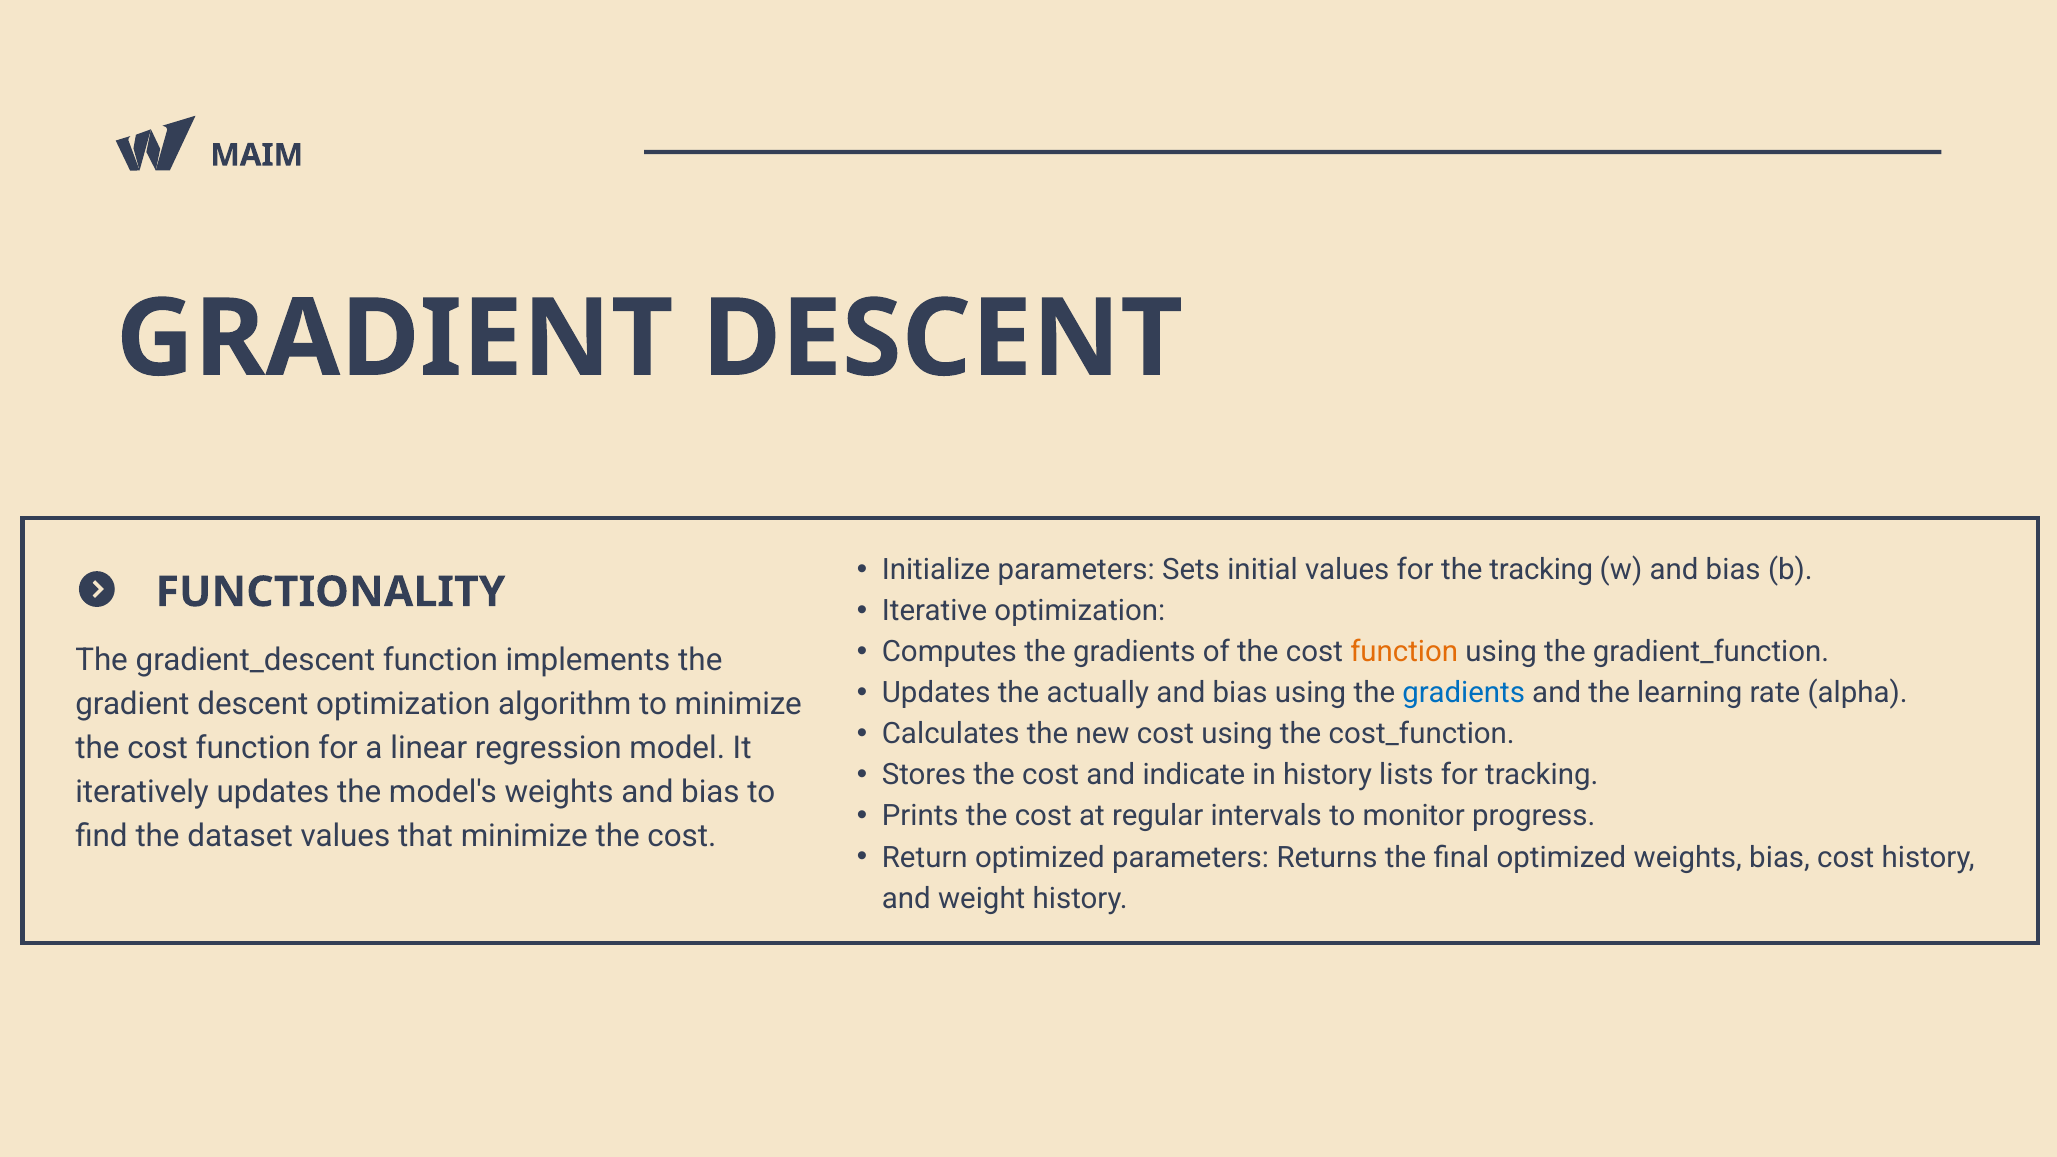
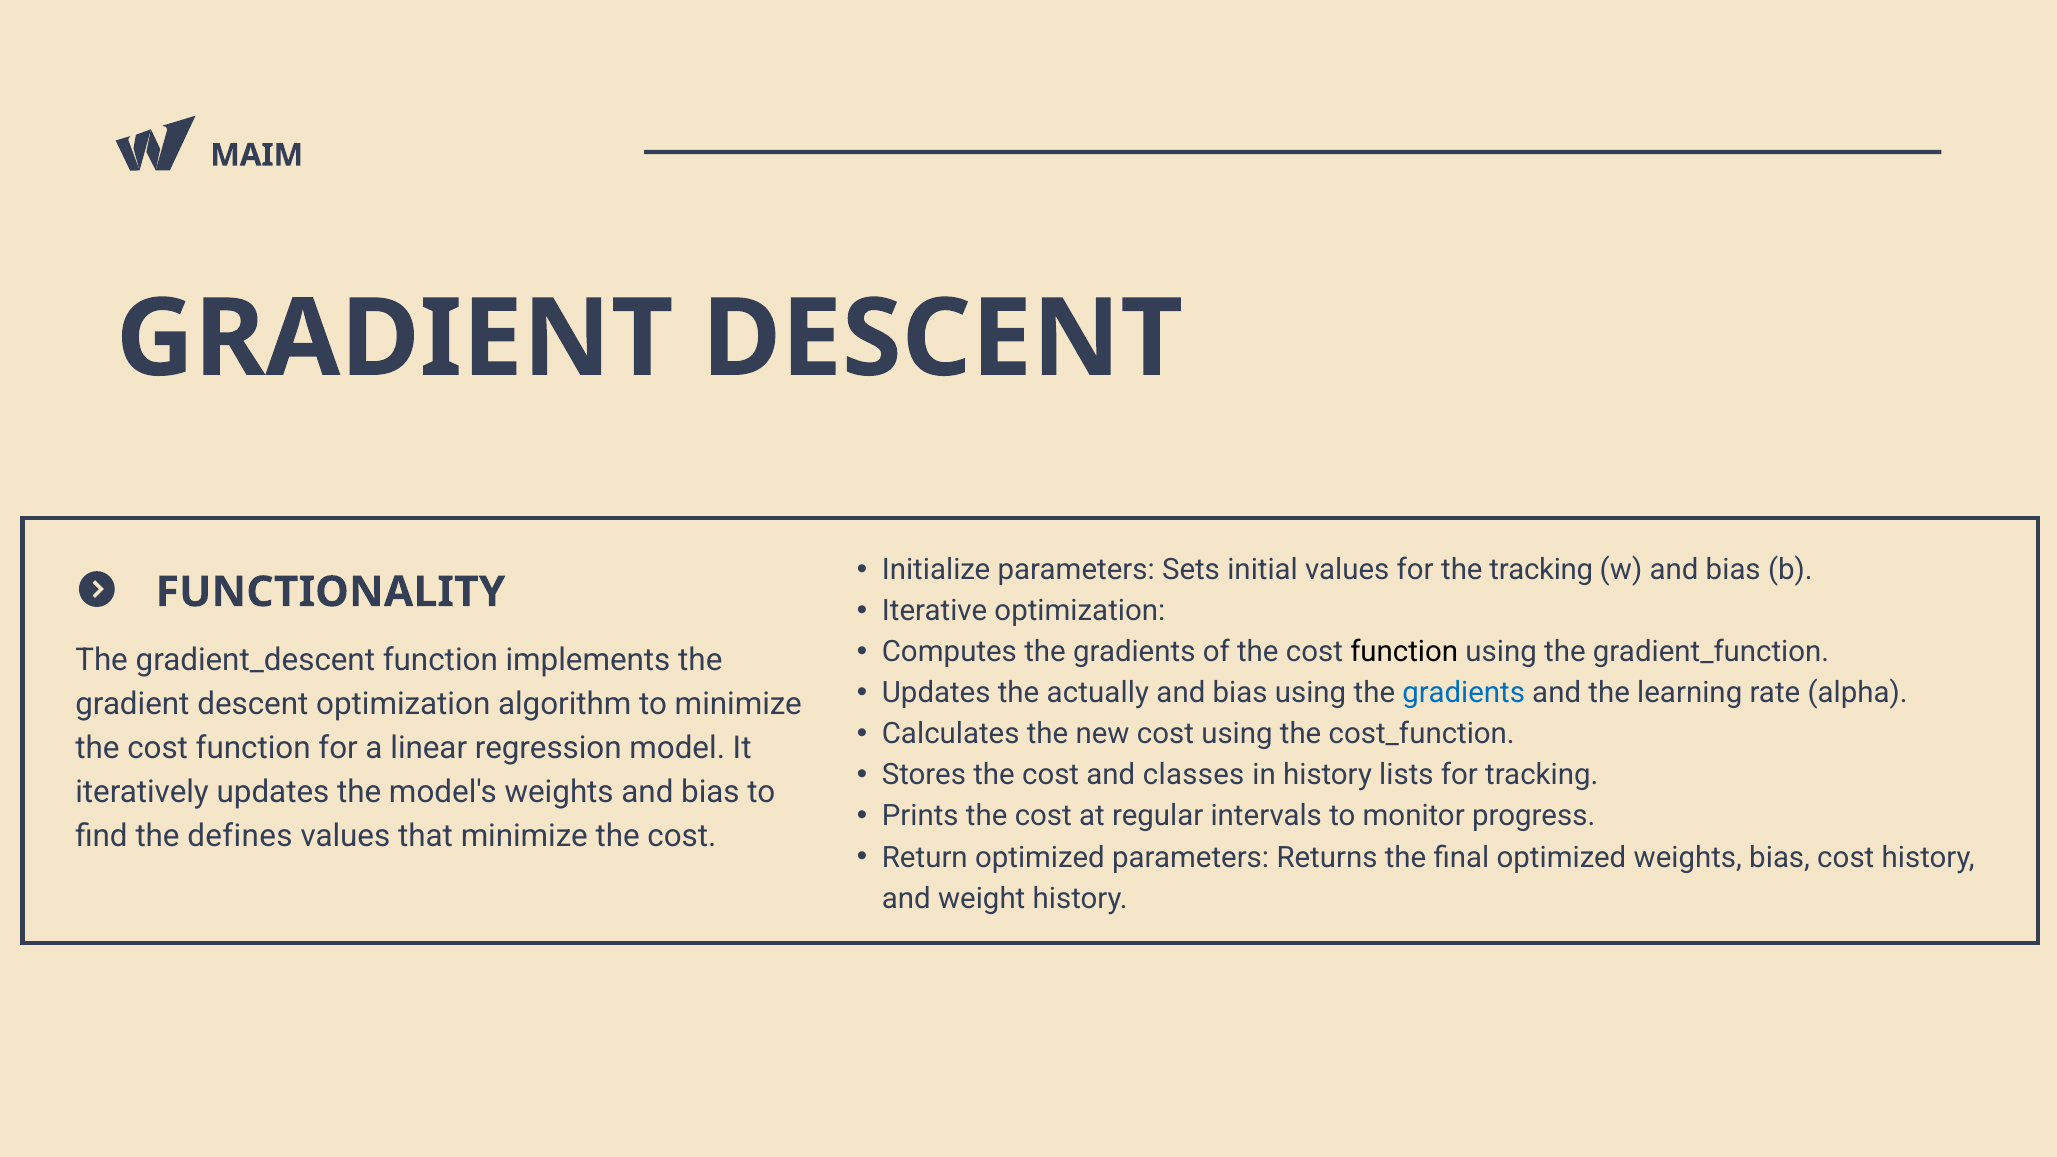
function at (1404, 652) colour: orange -> black
indicate: indicate -> classes
dataset: dataset -> defines
